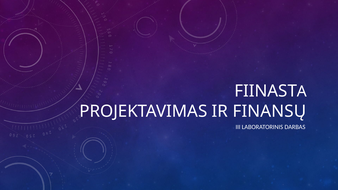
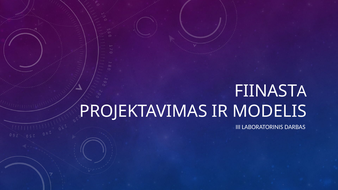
FINANSŲ: FINANSŲ -> MODELIS
